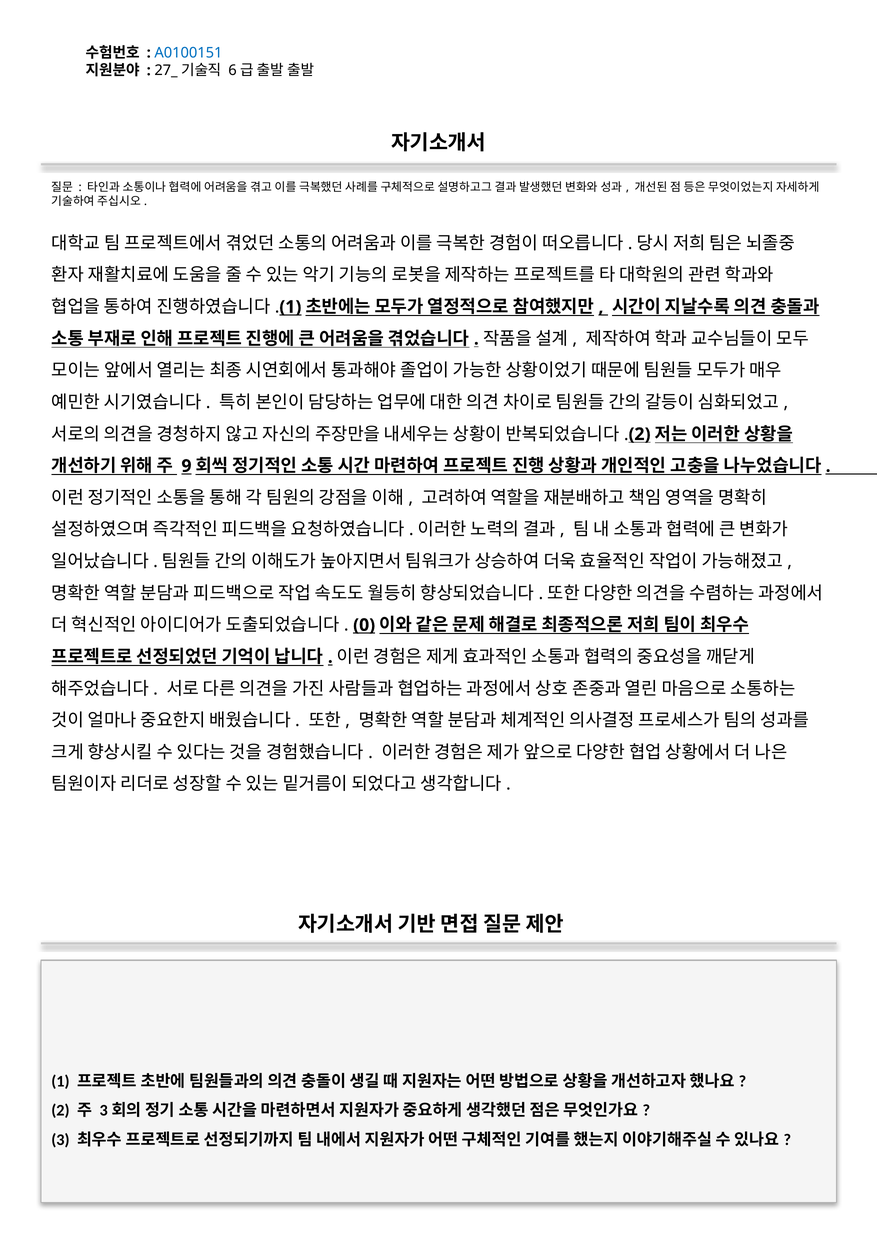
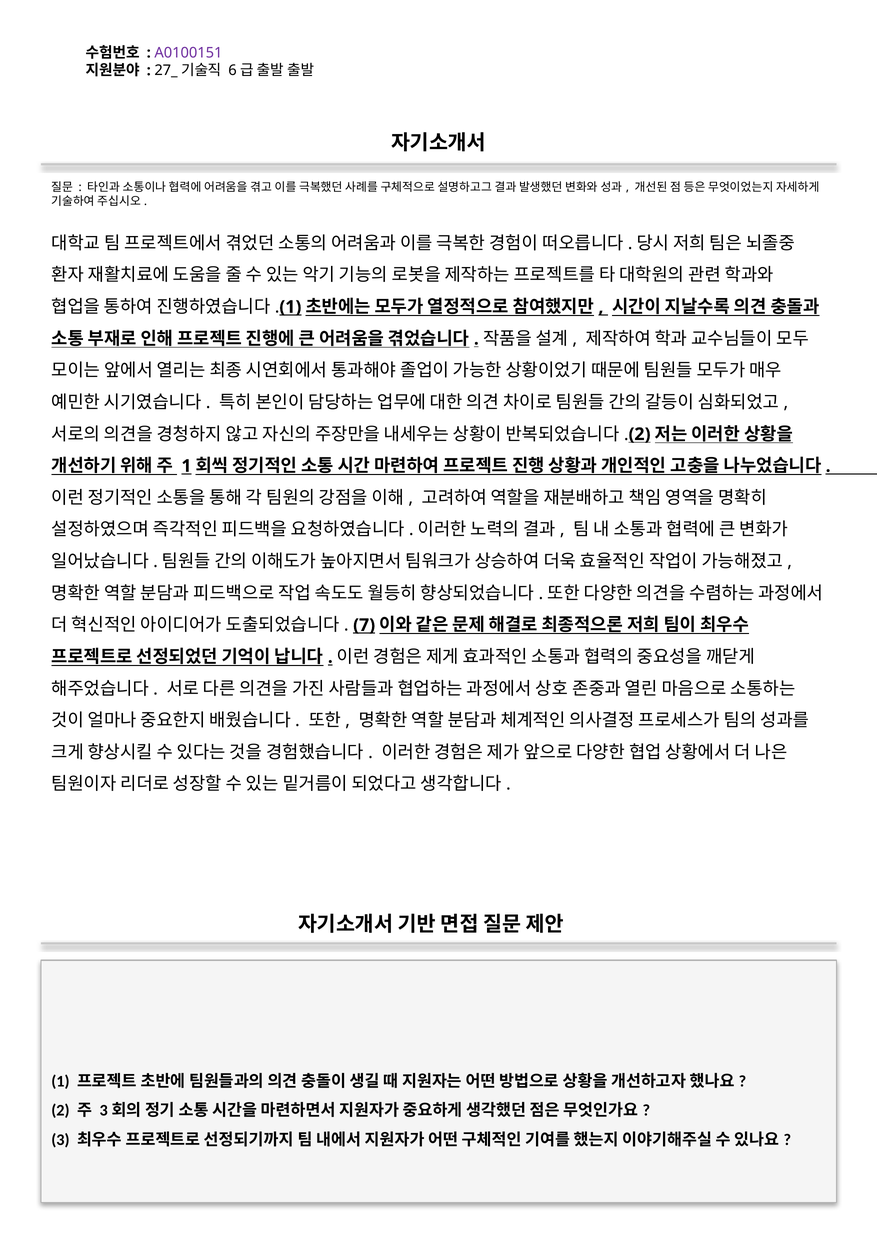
A0100151 colour: blue -> purple
9 at (186, 466): 9 -> 1
0: 0 -> 7
